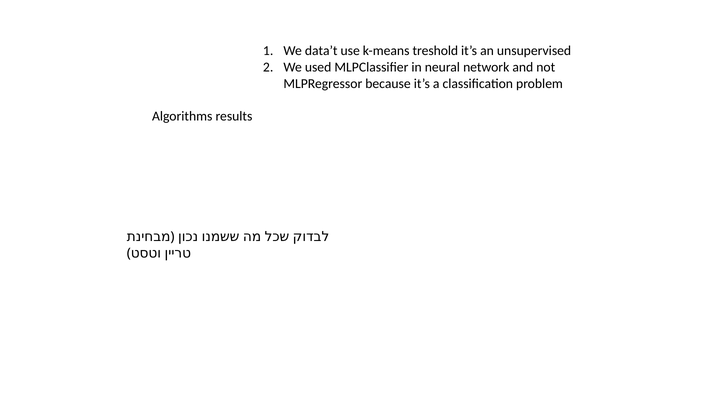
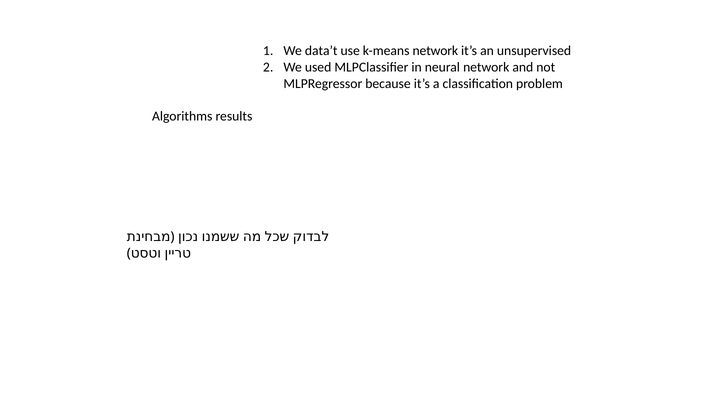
k-means treshold: treshold -> network
